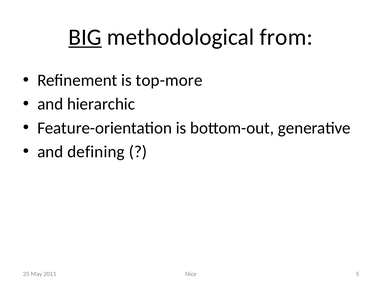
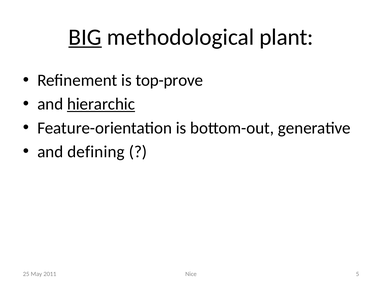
from: from -> plant
top-more: top-more -> top-prove
hierarchic underline: none -> present
